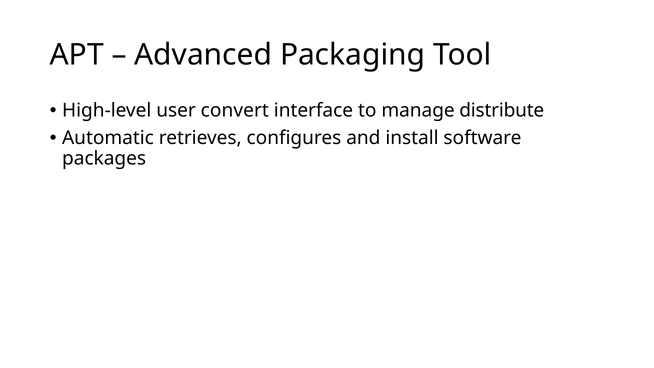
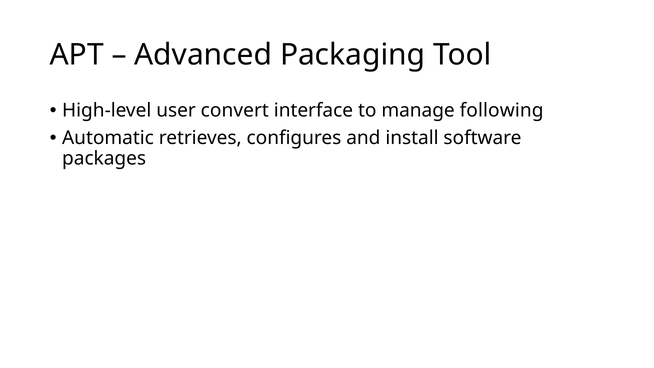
distribute: distribute -> following
